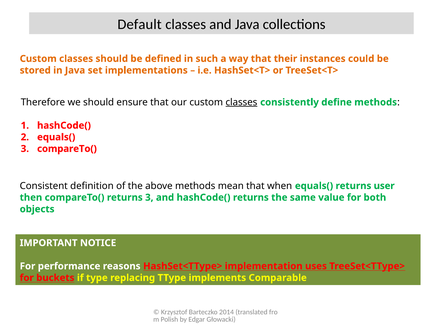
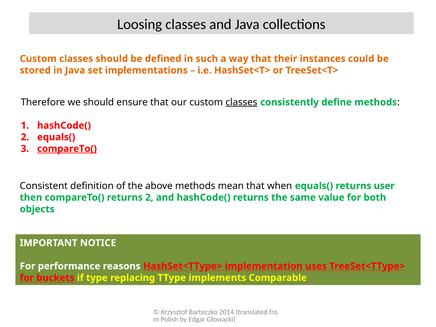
Default: Default -> Loosing
compareTo( at (67, 149) underline: none -> present
returns 3: 3 -> 2
